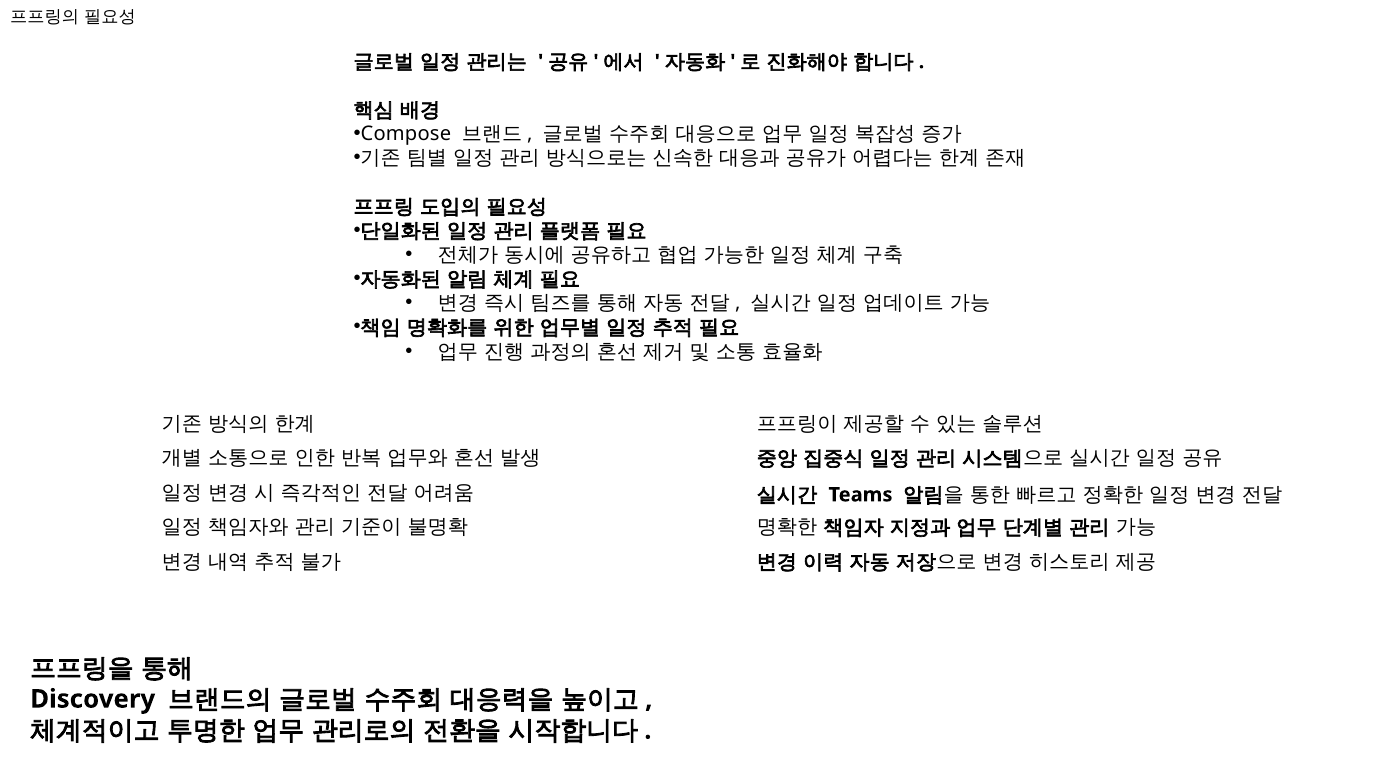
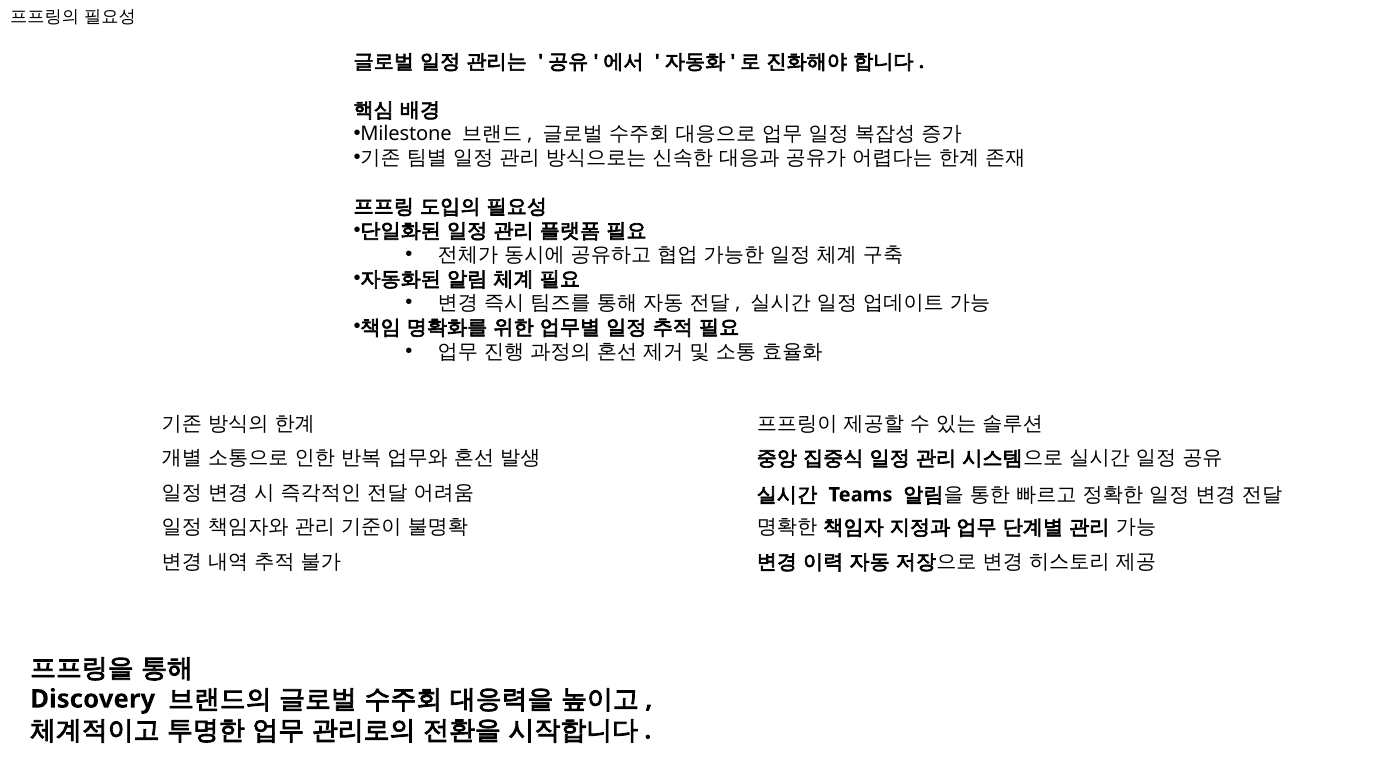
Compose: Compose -> Milestone
